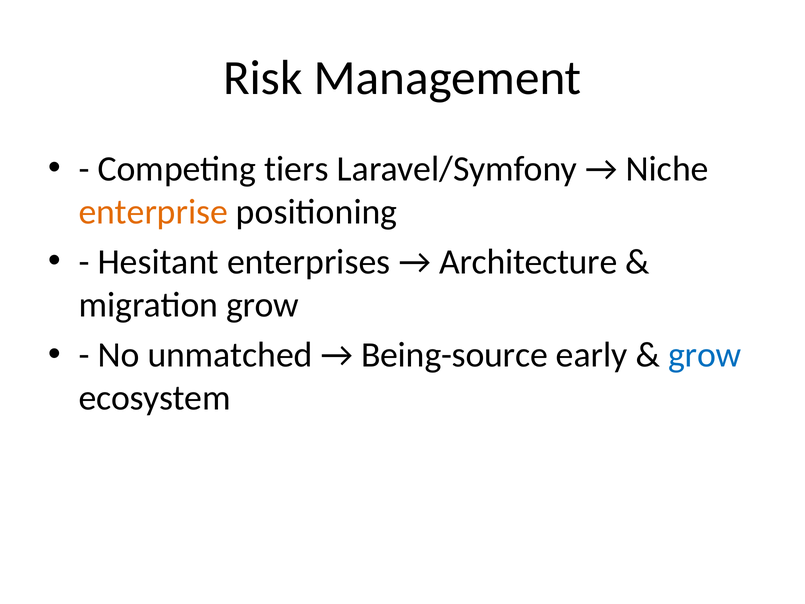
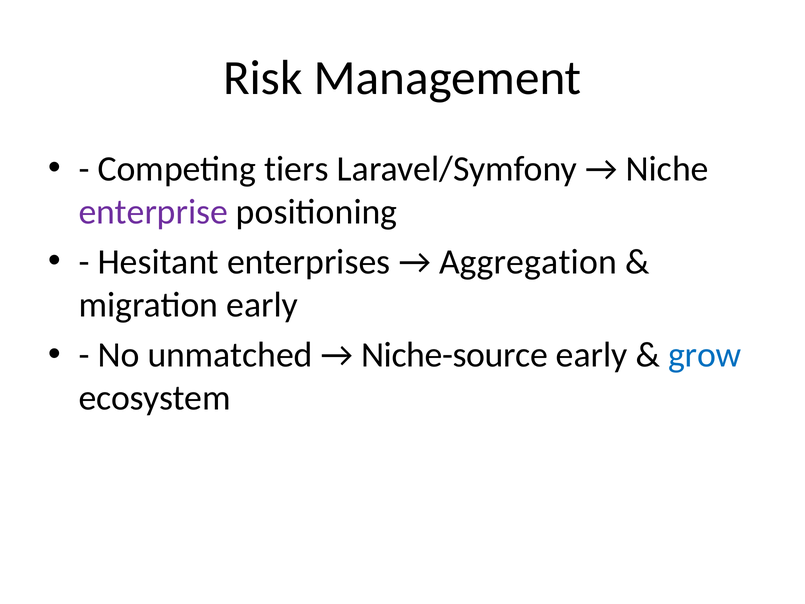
enterprise colour: orange -> purple
Architecture: Architecture -> Aggregation
migration grow: grow -> early
Being-source: Being-source -> Niche-source
